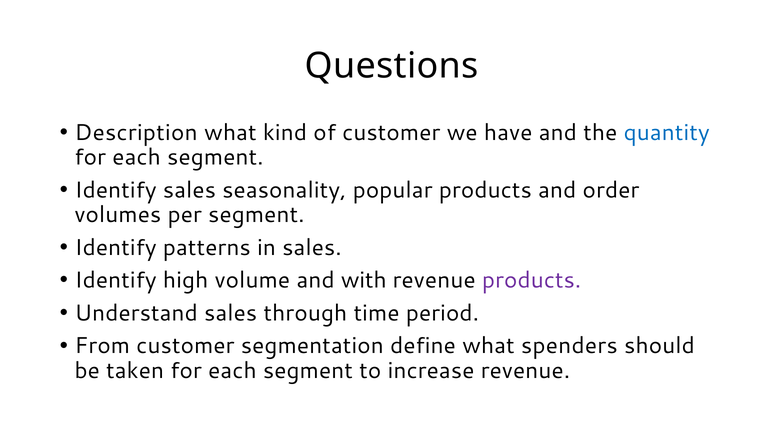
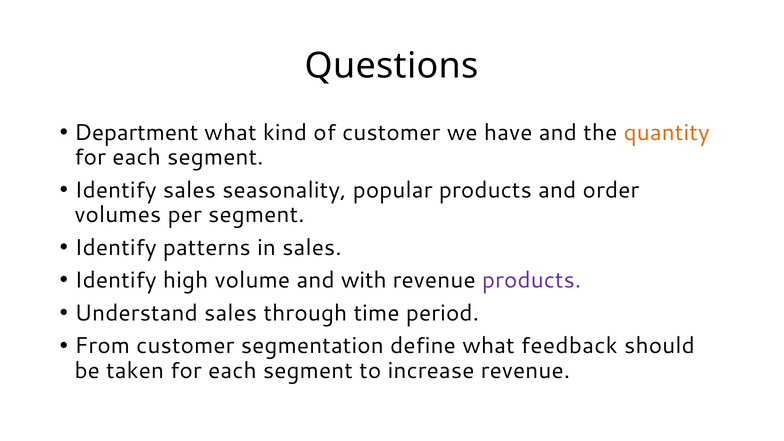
Description: Description -> Department
quantity colour: blue -> orange
spenders: spenders -> feedback
